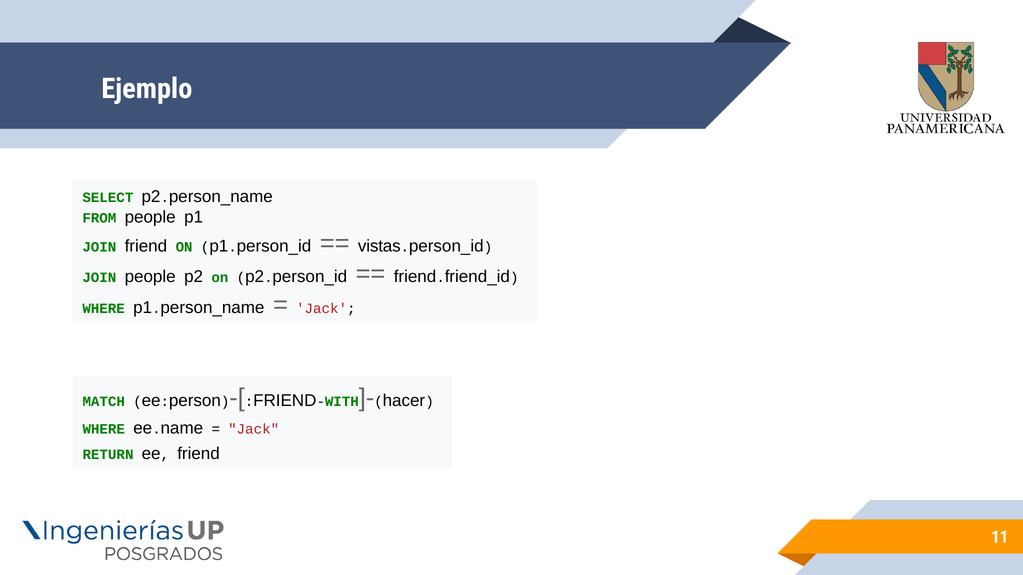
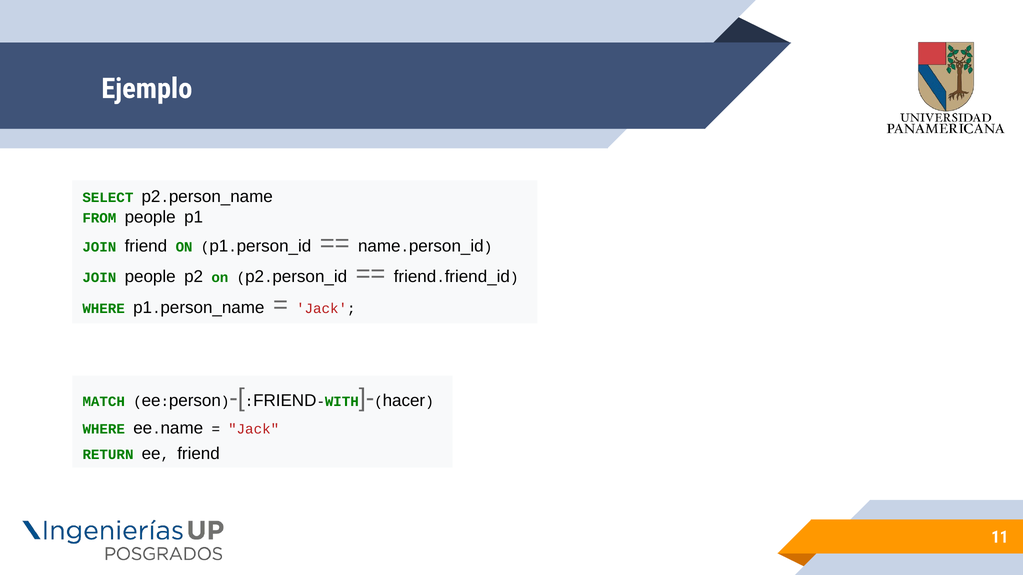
vistas at (379, 246): vistas -> name
